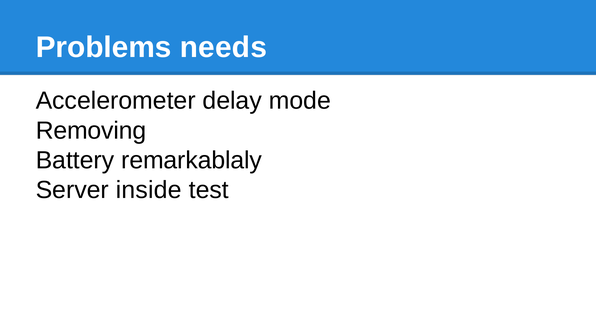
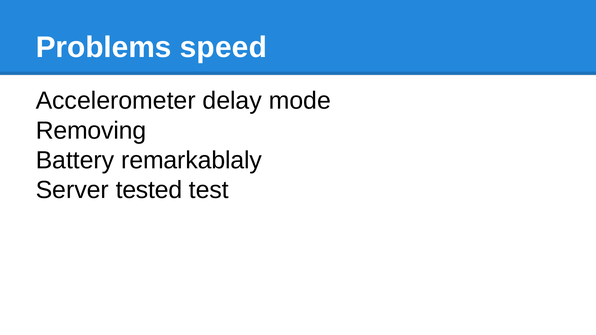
needs: needs -> speed
inside: inside -> tested
